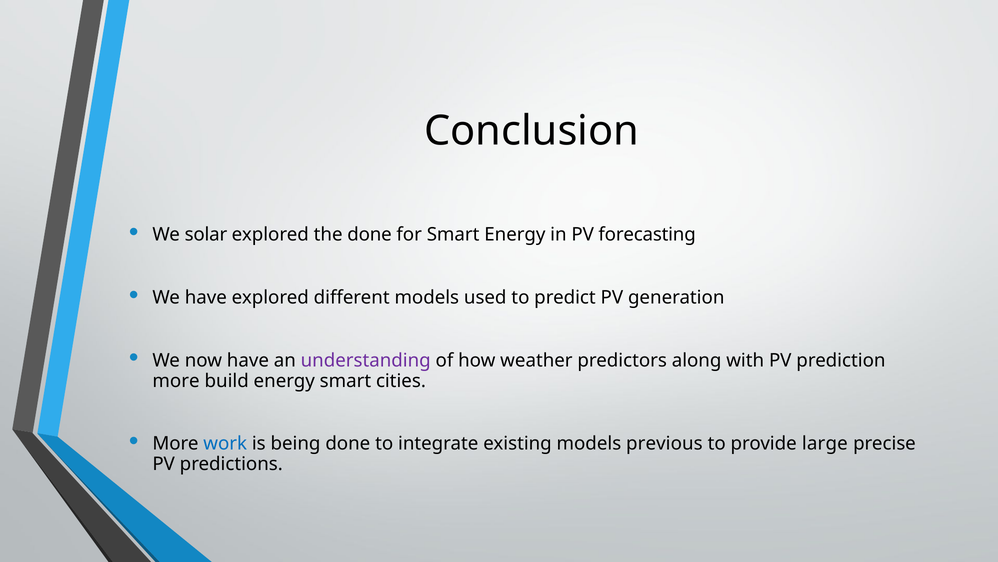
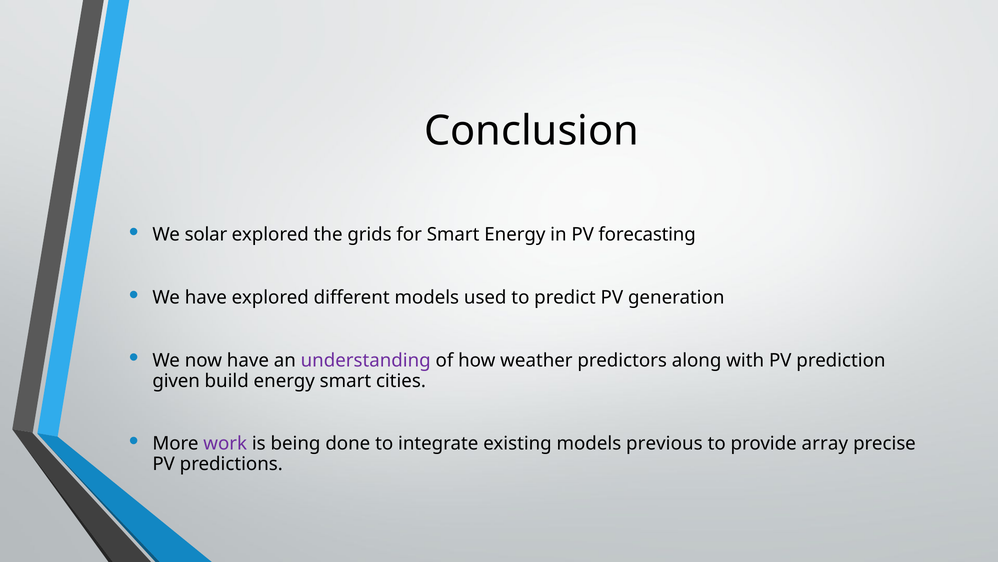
the done: done -> grids
more at (176, 380): more -> given
work colour: blue -> purple
large: large -> array
